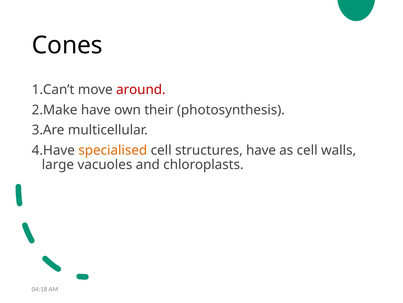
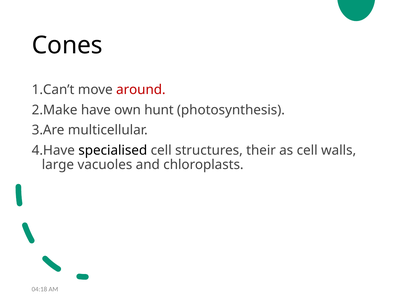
their: their -> hunt
specialised colour: orange -> black
structures have: have -> their
